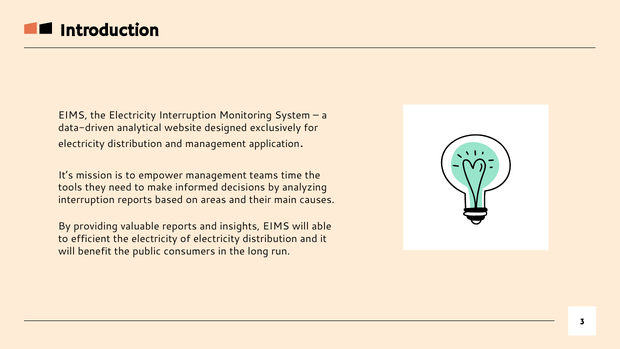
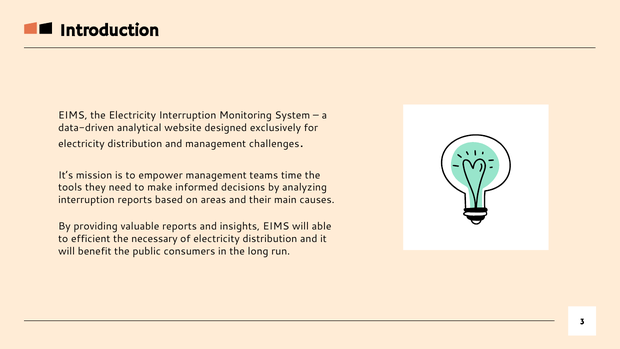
application: application -> challenges
electricity at (154, 239): electricity -> necessary
